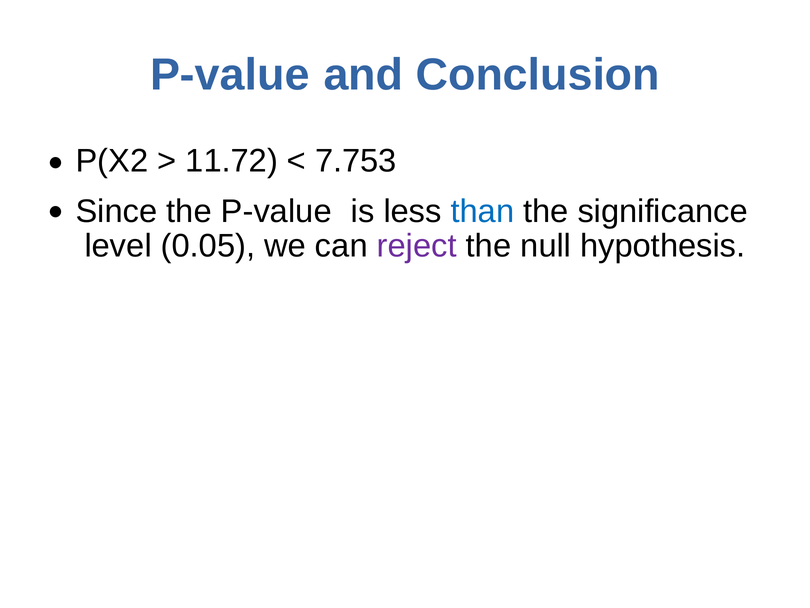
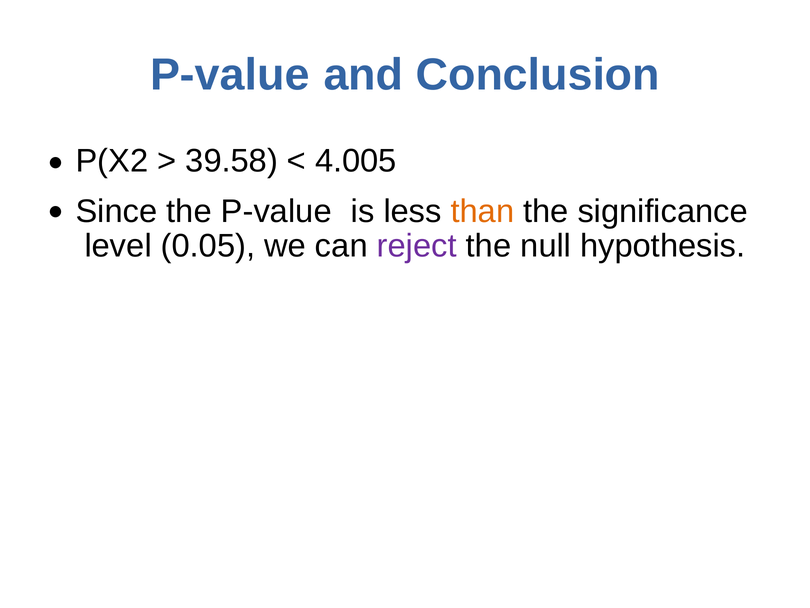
11.72: 11.72 -> 39.58
7.753: 7.753 -> 4.005
than colour: blue -> orange
